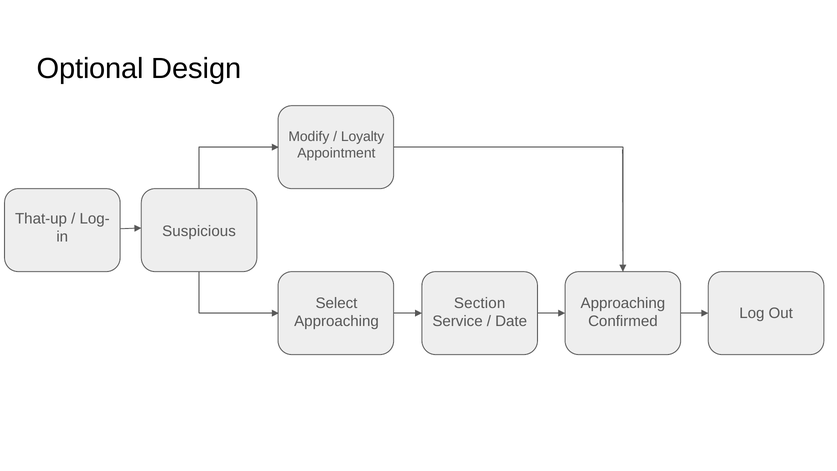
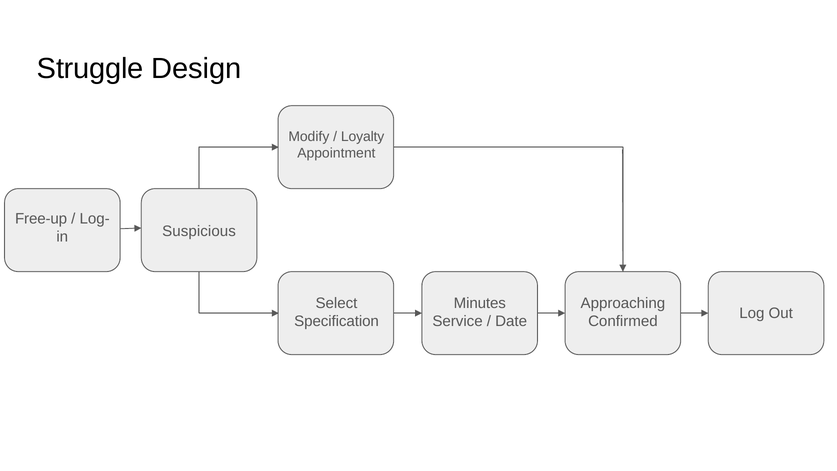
Optional: Optional -> Struggle
That-up: That-up -> Free-up
Section: Section -> Minutes
Approaching at (337, 321): Approaching -> Specification
